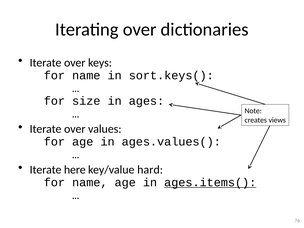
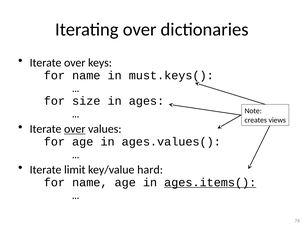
sort.keys(: sort.keys( -> must.keys(
over at (75, 129) underline: none -> present
here: here -> limit
